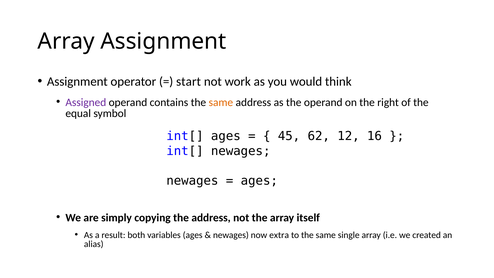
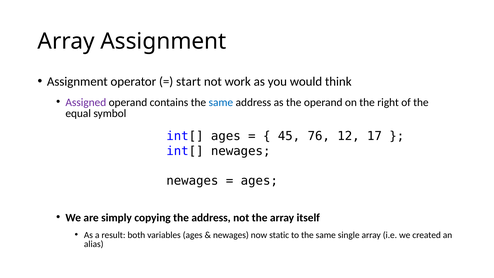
same at (221, 102) colour: orange -> blue
62: 62 -> 76
16: 16 -> 17
extra: extra -> static
